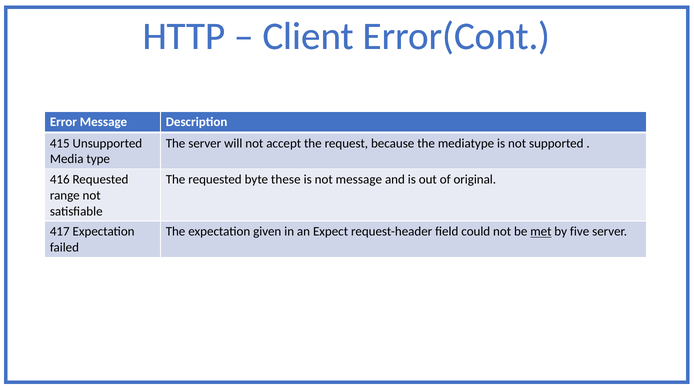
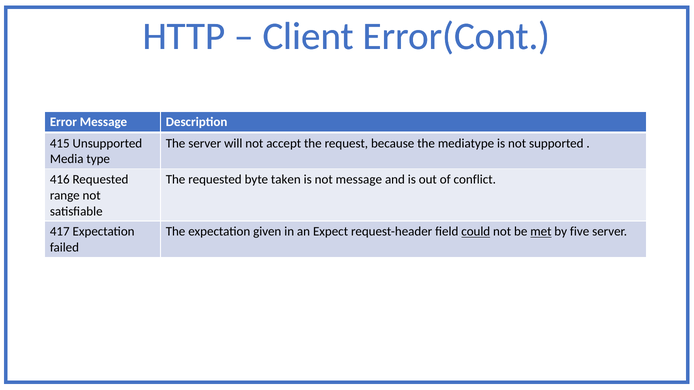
these: these -> taken
original: original -> conflict
could underline: none -> present
